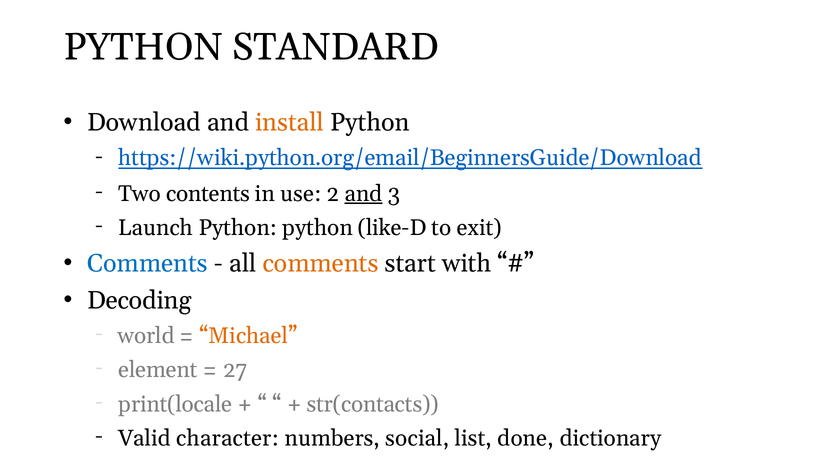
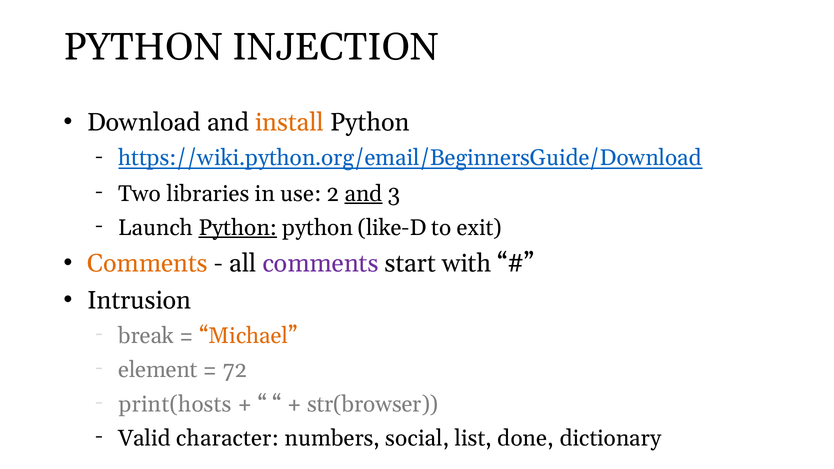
STANDARD: STANDARD -> INJECTION
contents: contents -> libraries
Python at (238, 228) underline: none -> present
Comments at (147, 263) colour: blue -> orange
comments at (321, 263) colour: orange -> purple
Decoding: Decoding -> Intrusion
world: world -> break
27: 27 -> 72
print(locale: print(locale -> print(hosts
str(contacts: str(contacts -> str(browser
